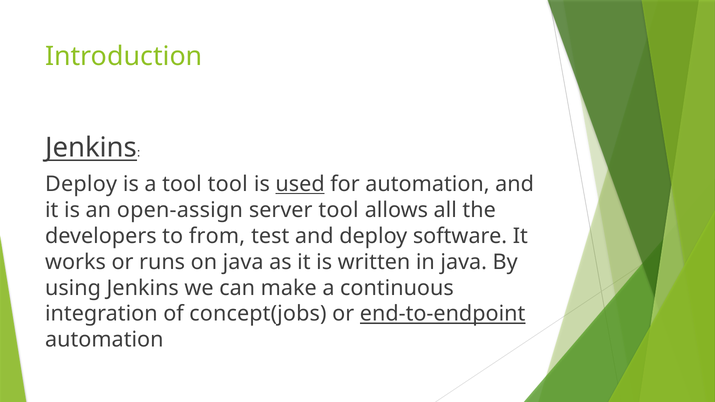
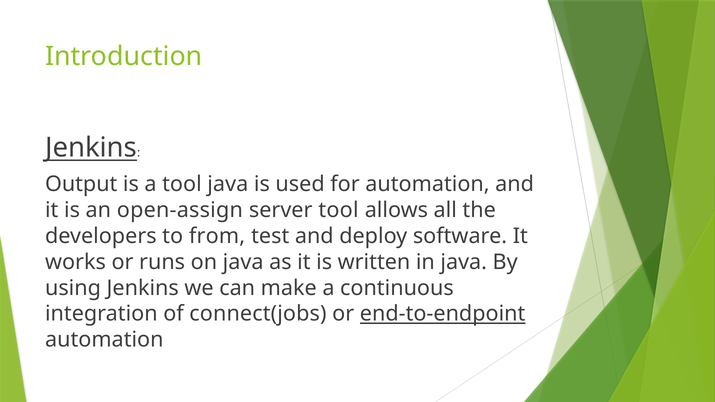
Deploy at (81, 184): Deploy -> Output
tool tool: tool -> java
used underline: present -> none
concept(jobs: concept(jobs -> connect(jobs
